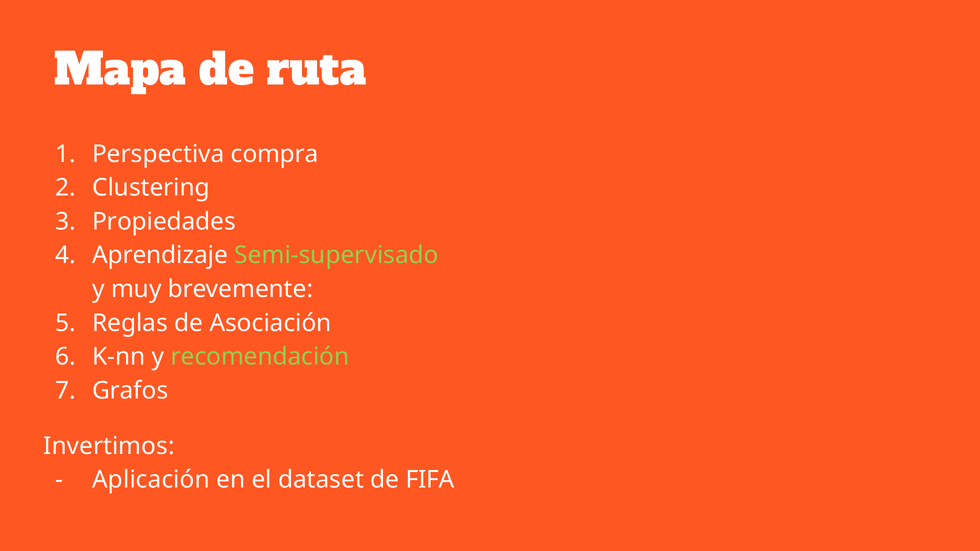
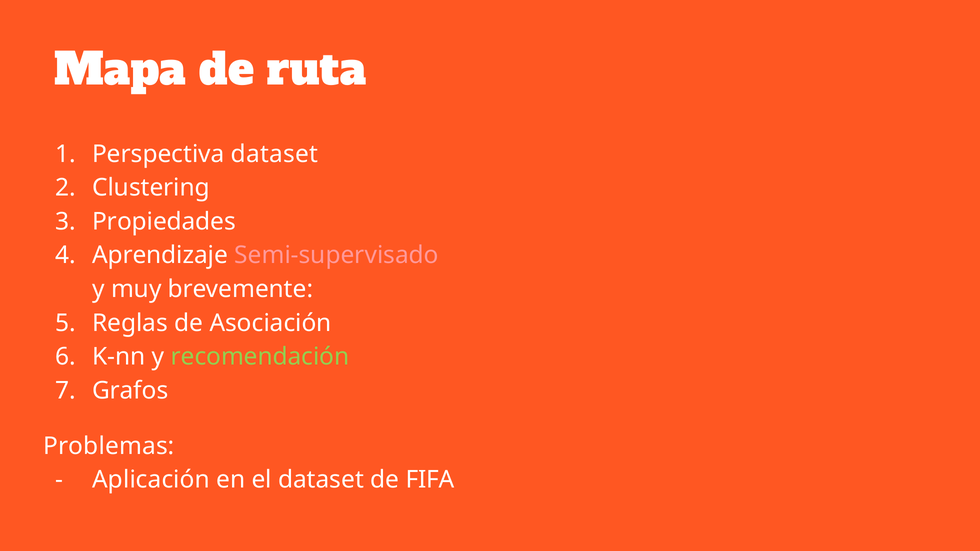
Perspectiva compra: compra -> dataset
Semi-supervisado colour: light green -> pink
Invertimos: Invertimos -> Problemas
